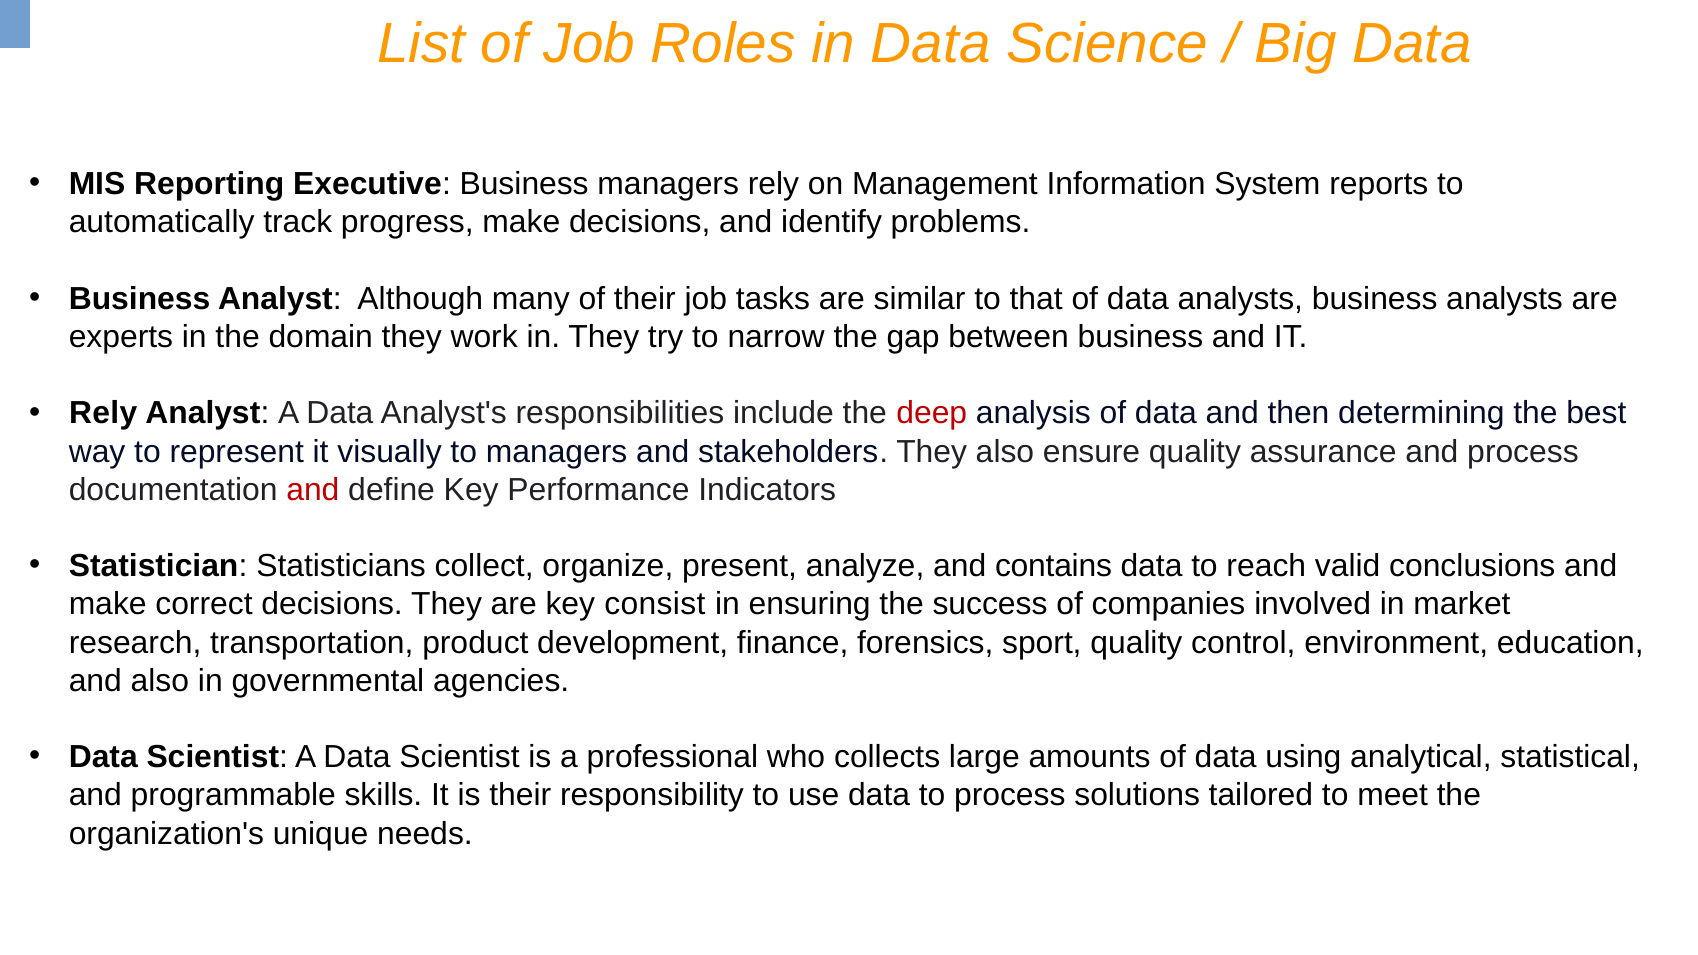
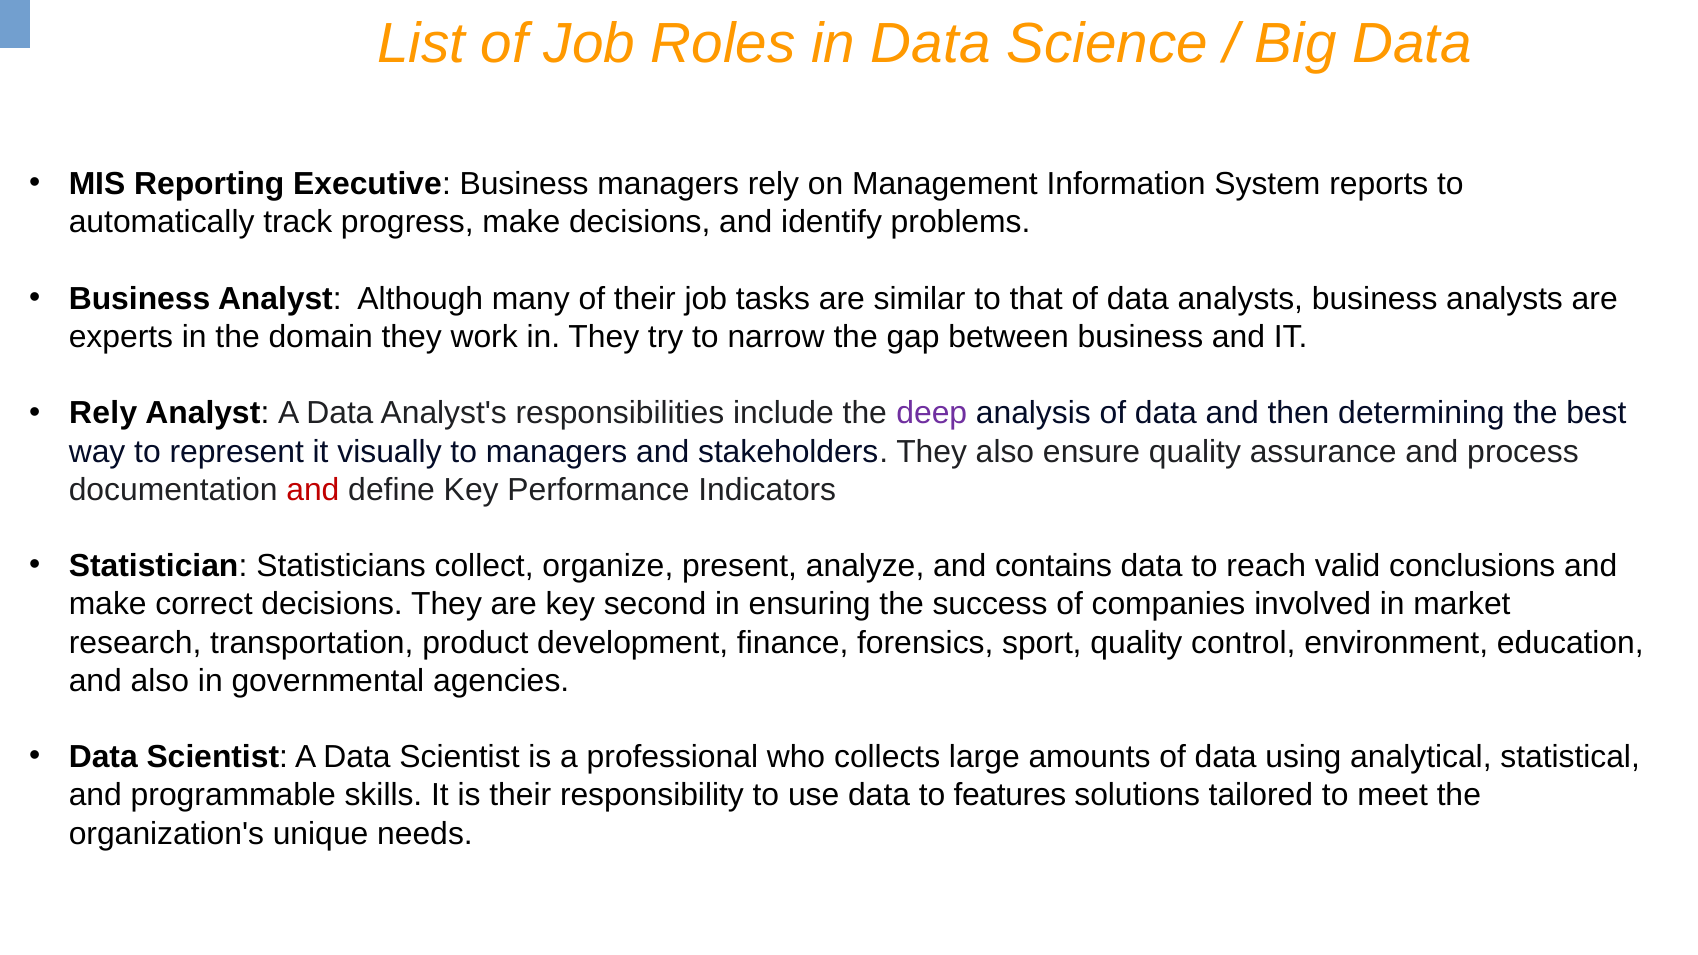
deep colour: red -> purple
consist: consist -> second
to process: process -> features
